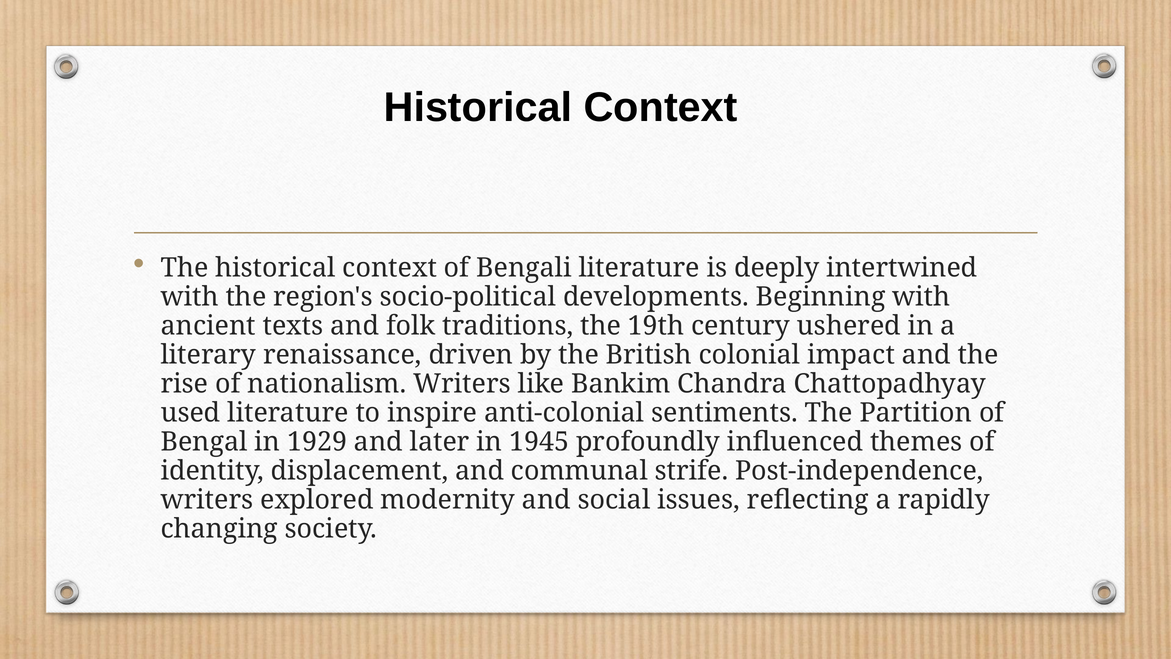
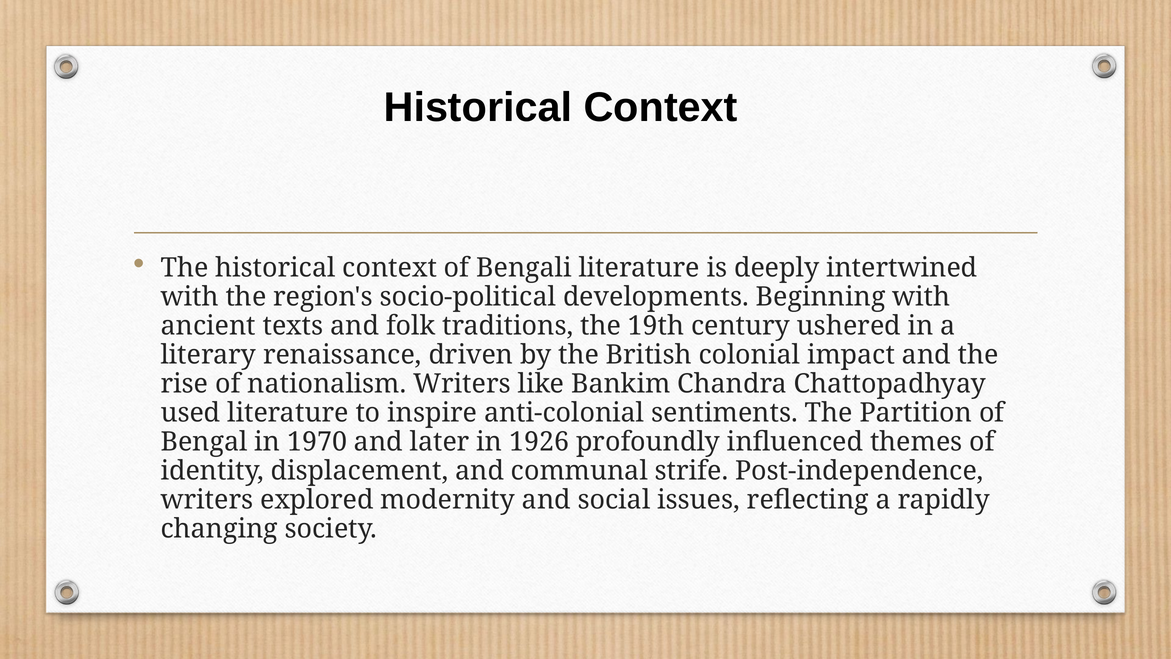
1929: 1929 -> 1970
1945: 1945 -> 1926
